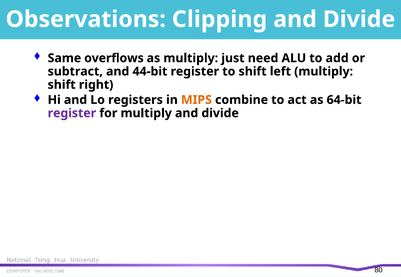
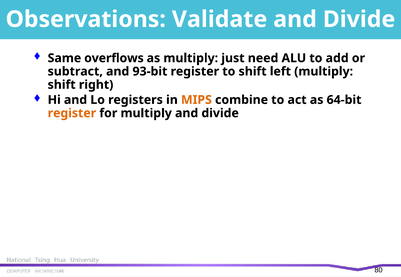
Clipping: Clipping -> Validate
44-bit: 44-bit -> 93-bit
register at (72, 113) colour: purple -> orange
